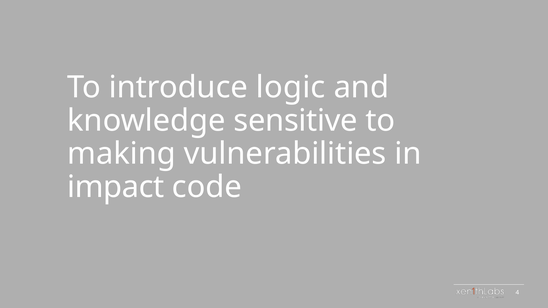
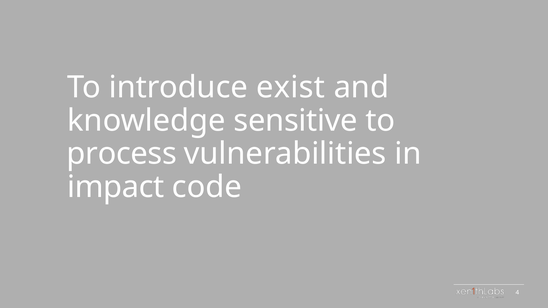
logic: logic -> exist
making: making -> process
